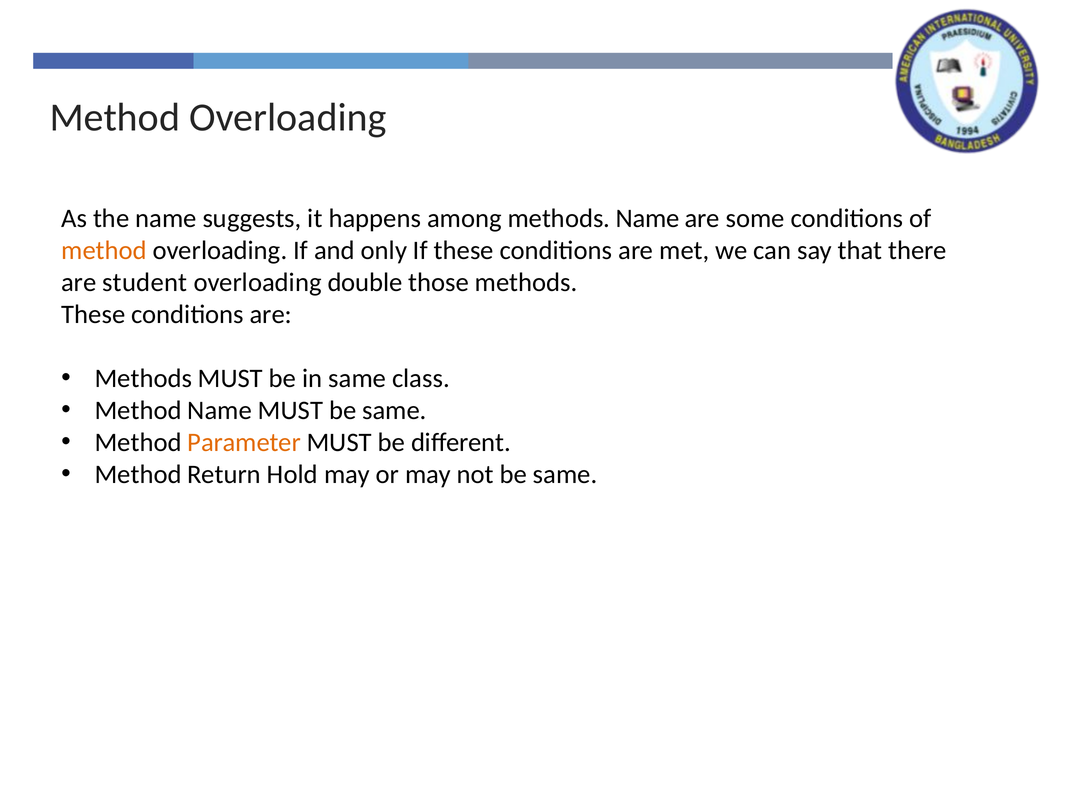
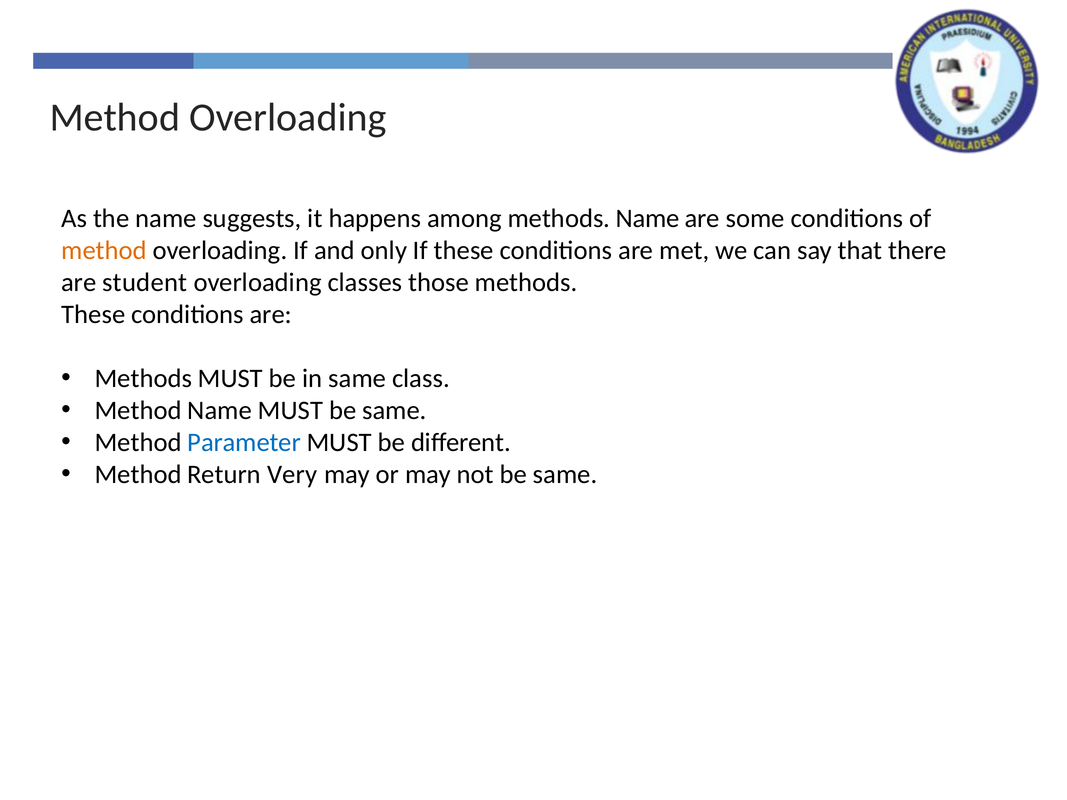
double: double -> classes
Parameter colour: orange -> blue
Hold: Hold -> Very
